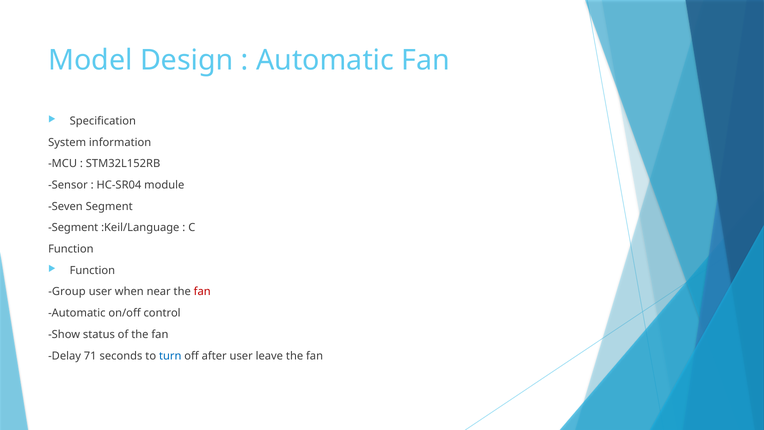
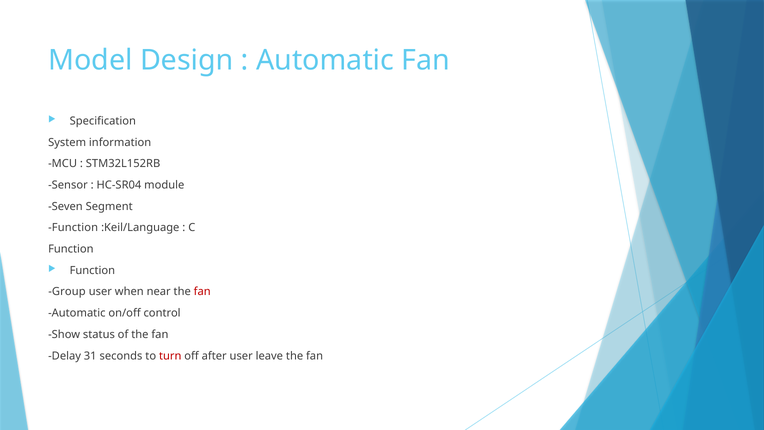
Segment at (73, 228): Segment -> Function
71: 71 -> 31
turn colour: blue -> red
